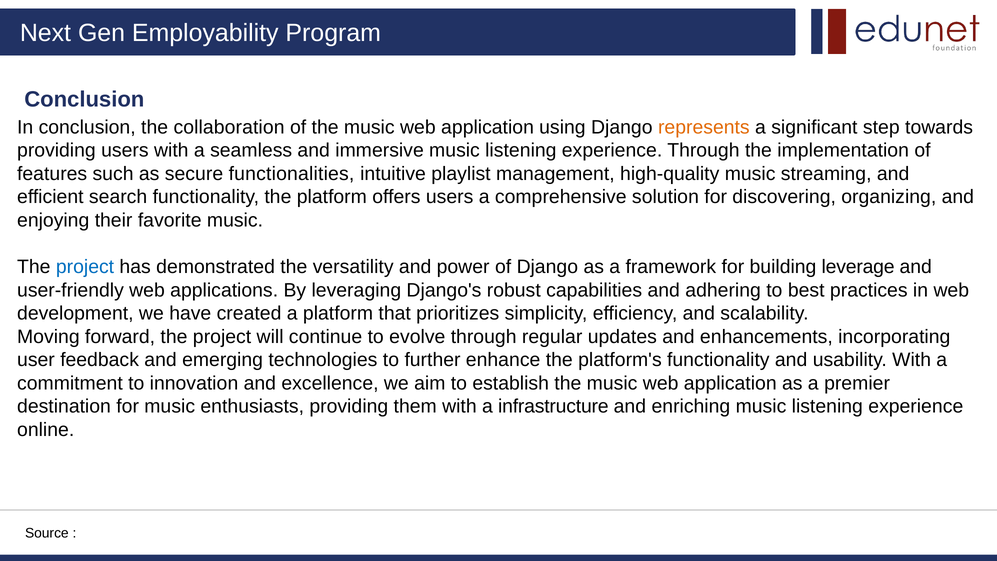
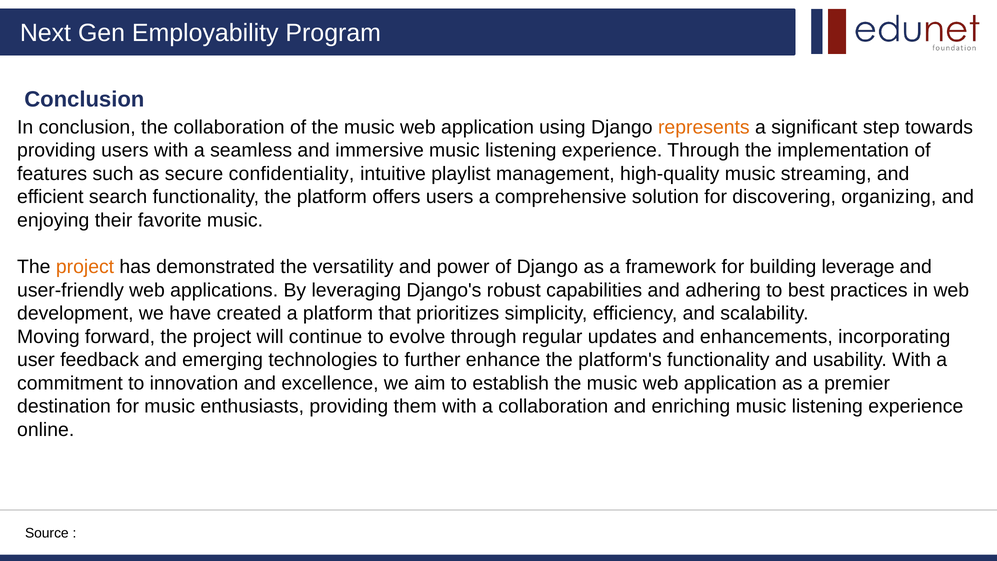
functionalities: functionalities -> confidentiality
project at (85, 267) colour: blue -> orange
a infrastructure: infrastructure -> collaboration
